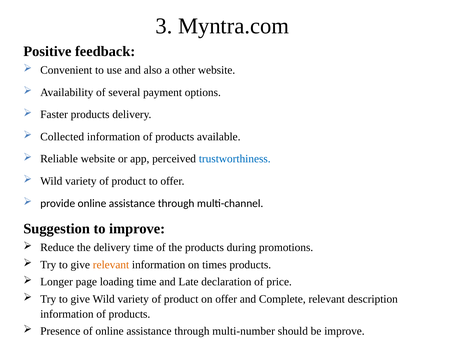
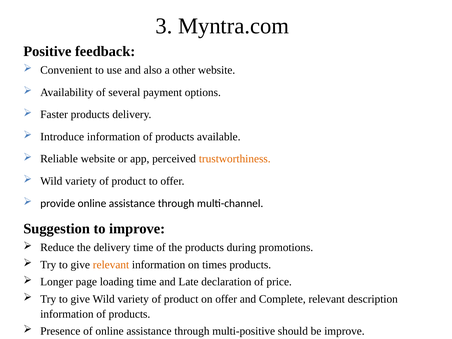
Collected: Collected -> Introduce
trustworthiness colour: blue -> orange
multi-number: multi-number -> multi-positive
